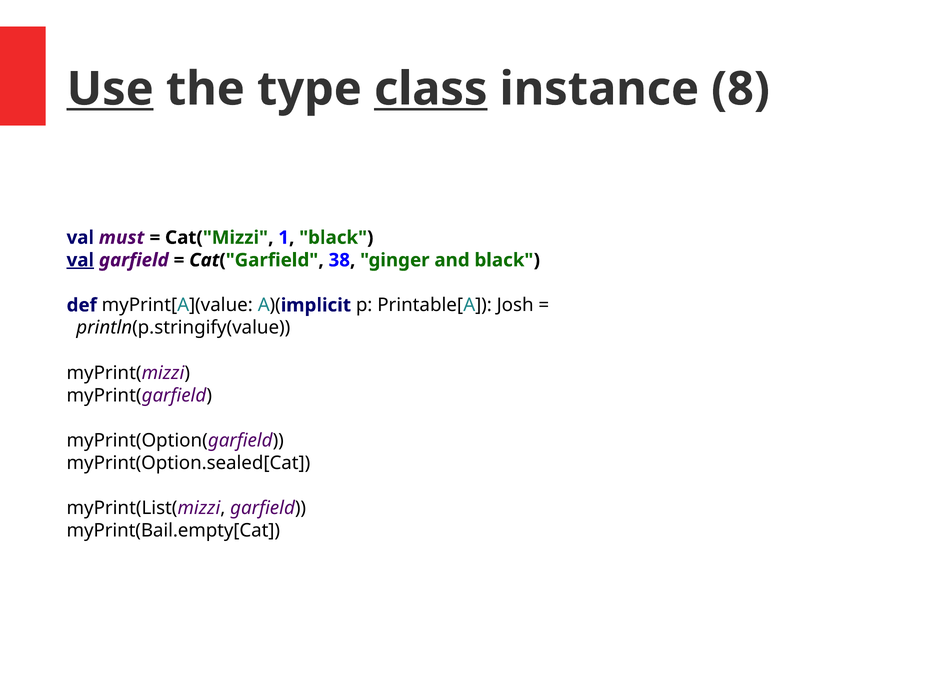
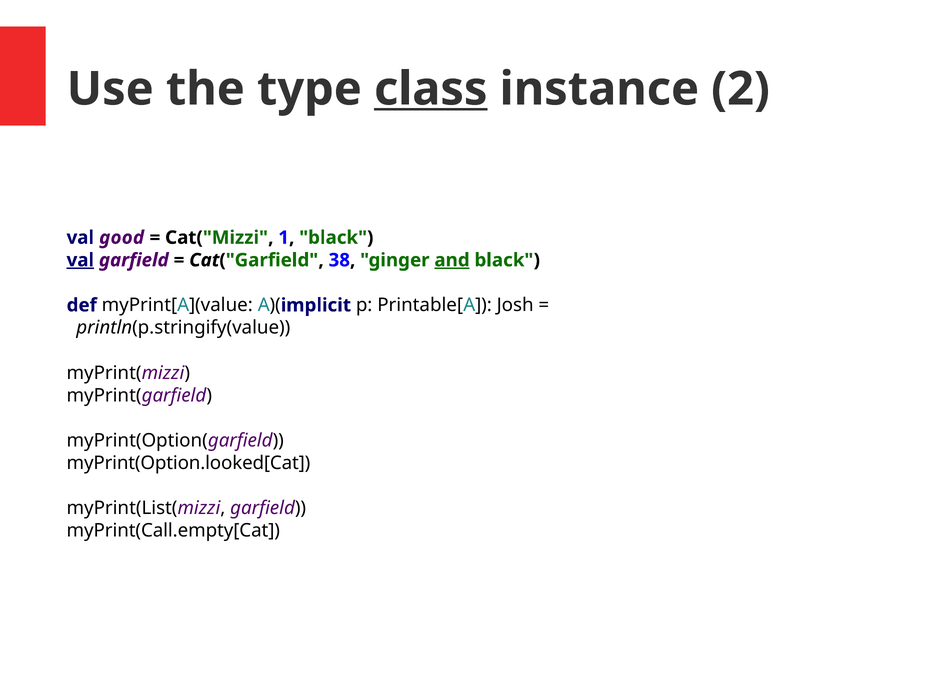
Use underline: present -> none
8: 8 -> 2
must: must -> good
and underline: none -> present
myPrint(Option.sealed[Cat: myPrint(Option.sealed[Cat -> myPrint(Option.looked[Cat
myPrint(Bail.empty[Cat: myPrint(Bail.empty[Cat -> myPrint(Call.empty[Cat
